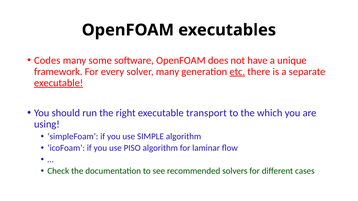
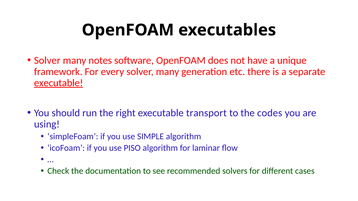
Codes at (47, 61): Codes -> Solver
some: some -> notes
etc underline: present -> none
which: which -> codes
